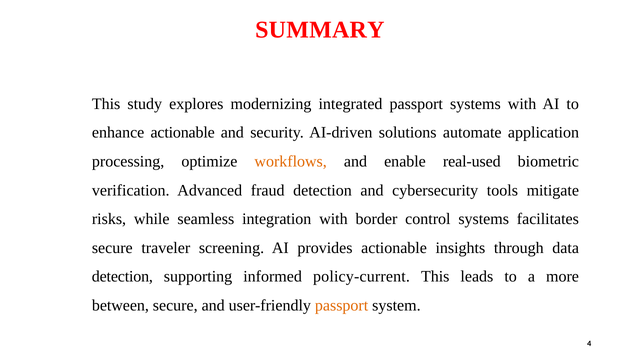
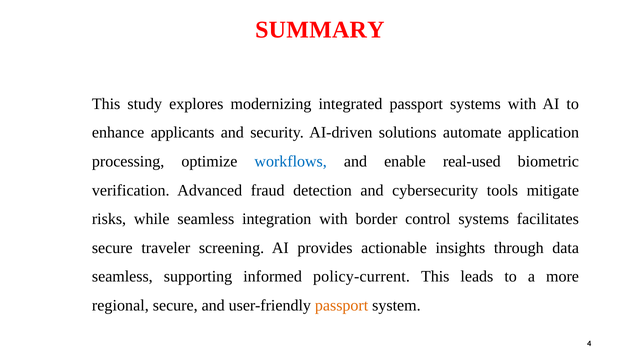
enhance actionable: actionable -> applicants
workflows colour: orange -> blue
detection at (122, 277): detection -> seamless
between: between -> regional
